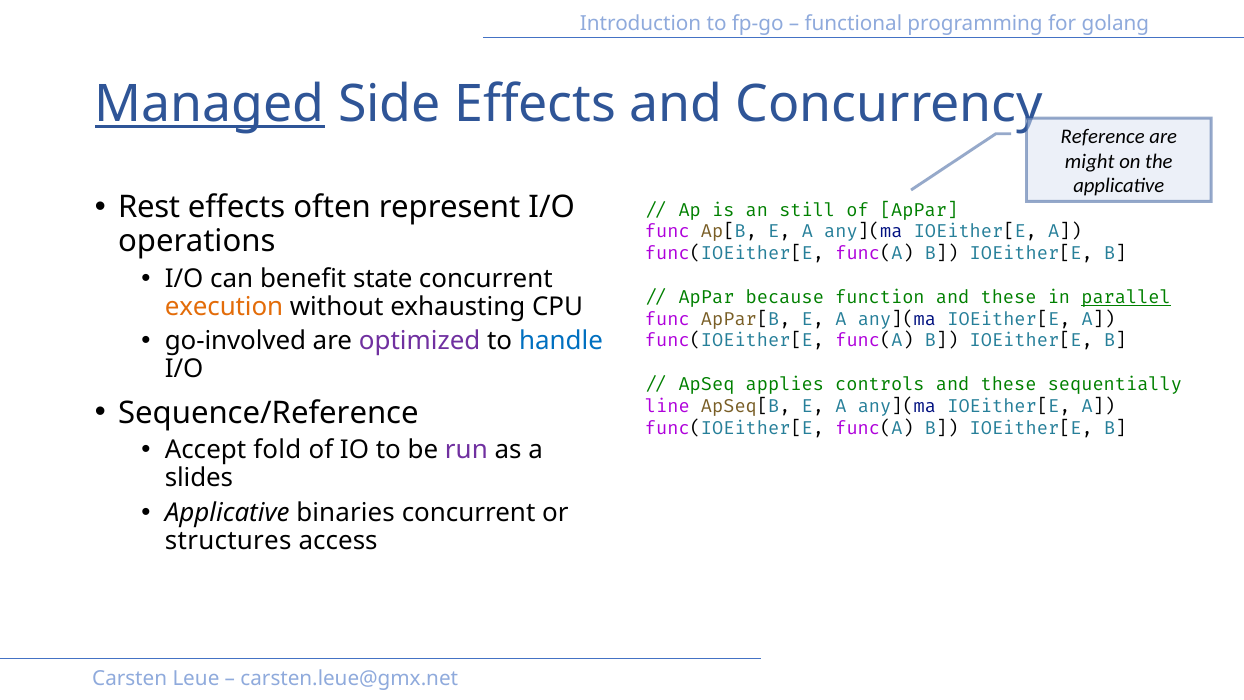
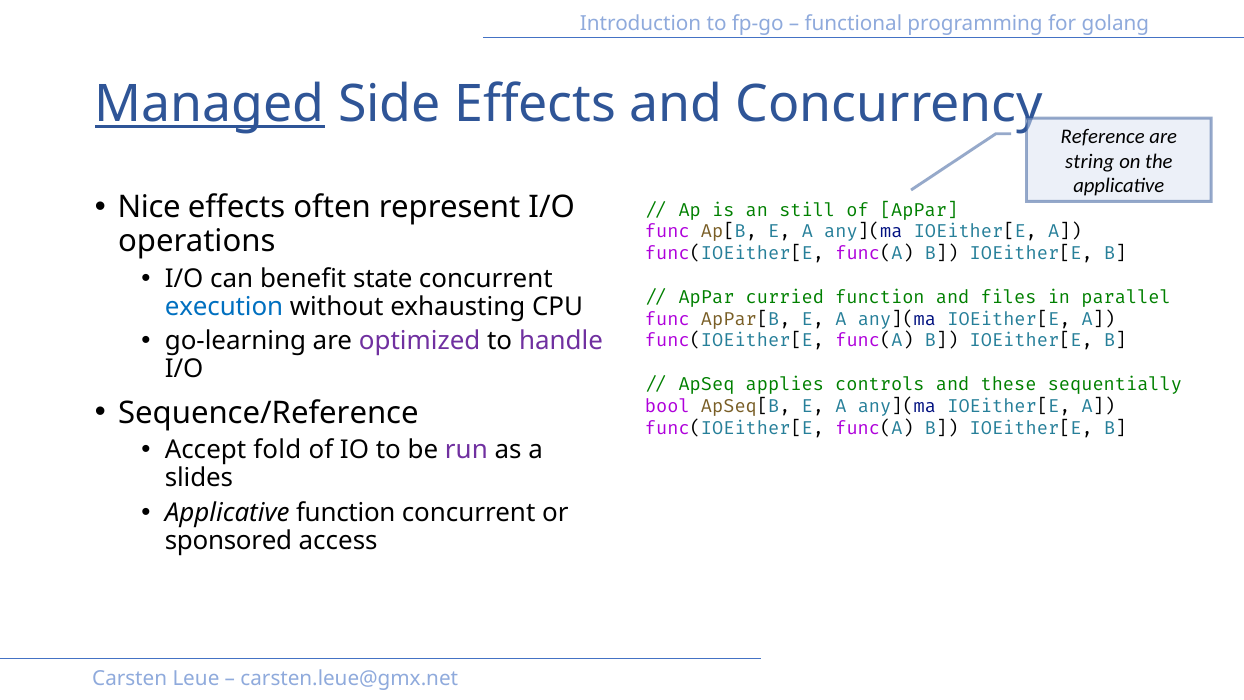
might: might -> string
Rest: Rest -> Nice
because: because -> curried
function and these: these -> files
parallel underline: present -> none
execution colour: orange -> blue
go-involved: go-involved -> go-learning
handle colour: blue -> purple
line: line -> bool
Applicative binaries: binaries -> function
structures: structures -> sponsored
